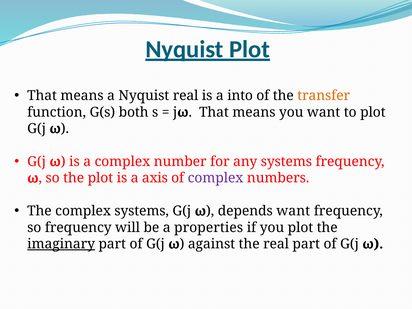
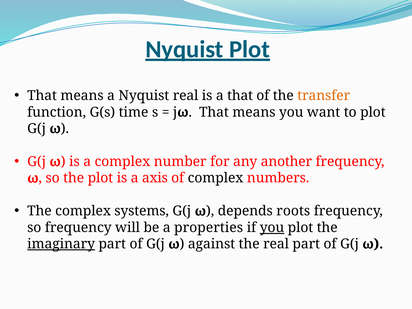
a into: into -> that
both: both -> time
any systems: systems -> another
complex at (216, 178) colour: purple -> black
depends want: want -> roots
you at (272, 228) underline: none -> present
